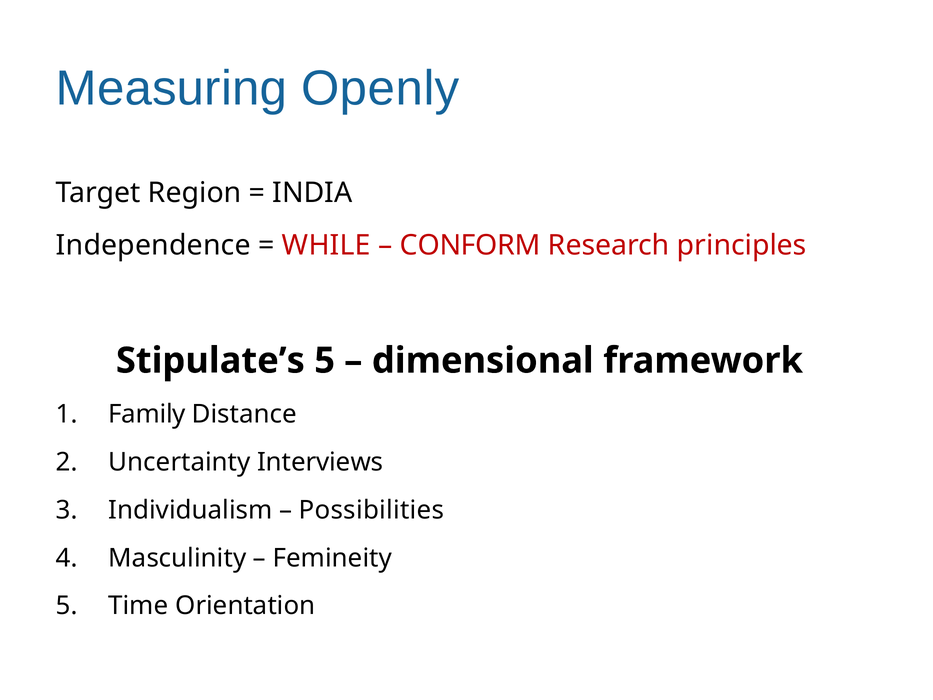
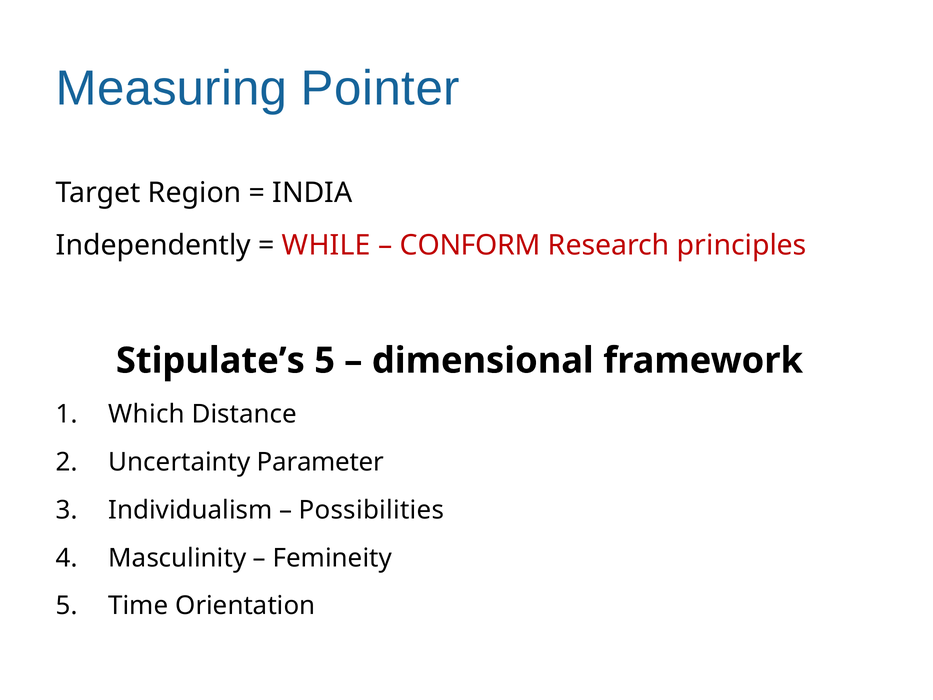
Openly: Openly -> Pointer
Independence: Independence -> Independently
Family: Family -> Which
Interviews: Interviews -> Parameter
